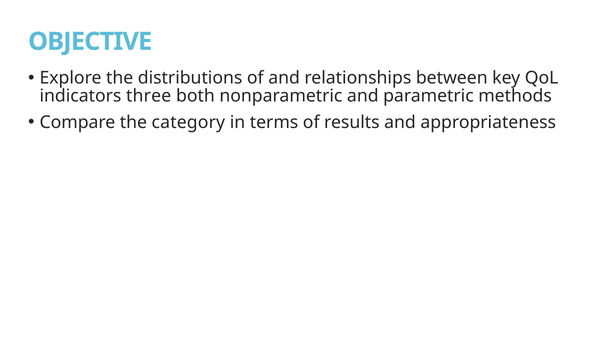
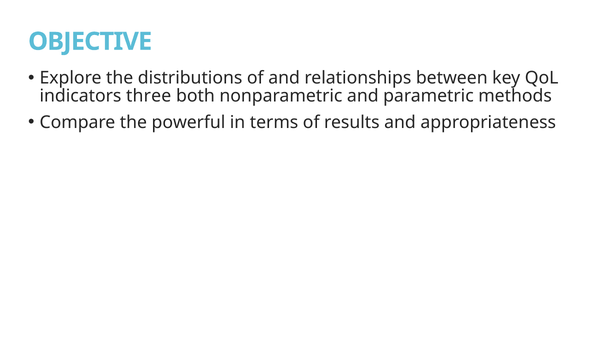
category: category -> powerful
